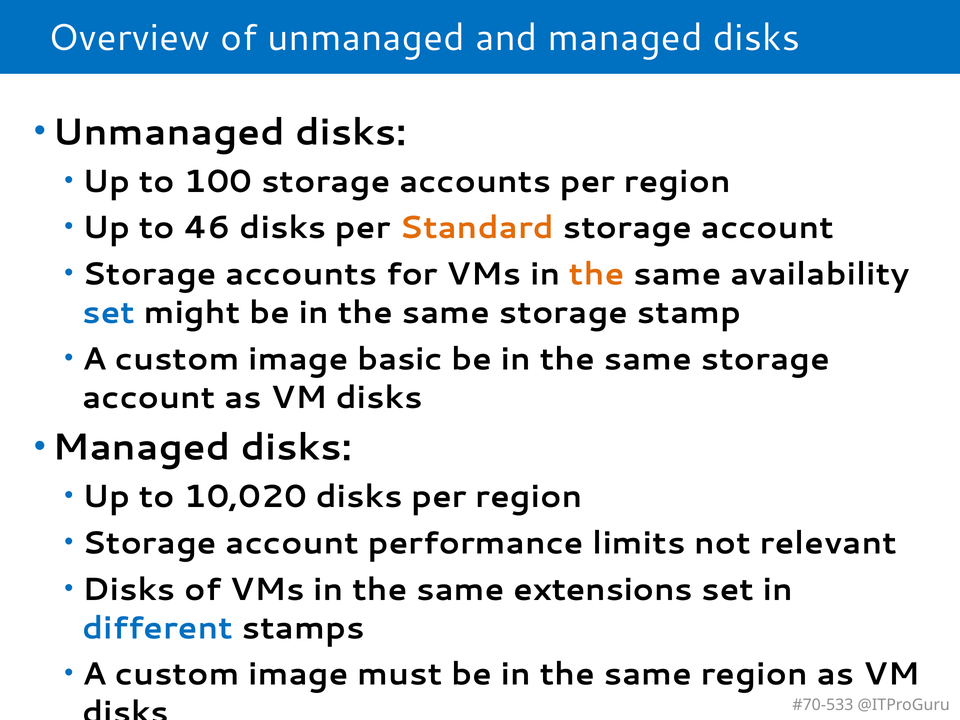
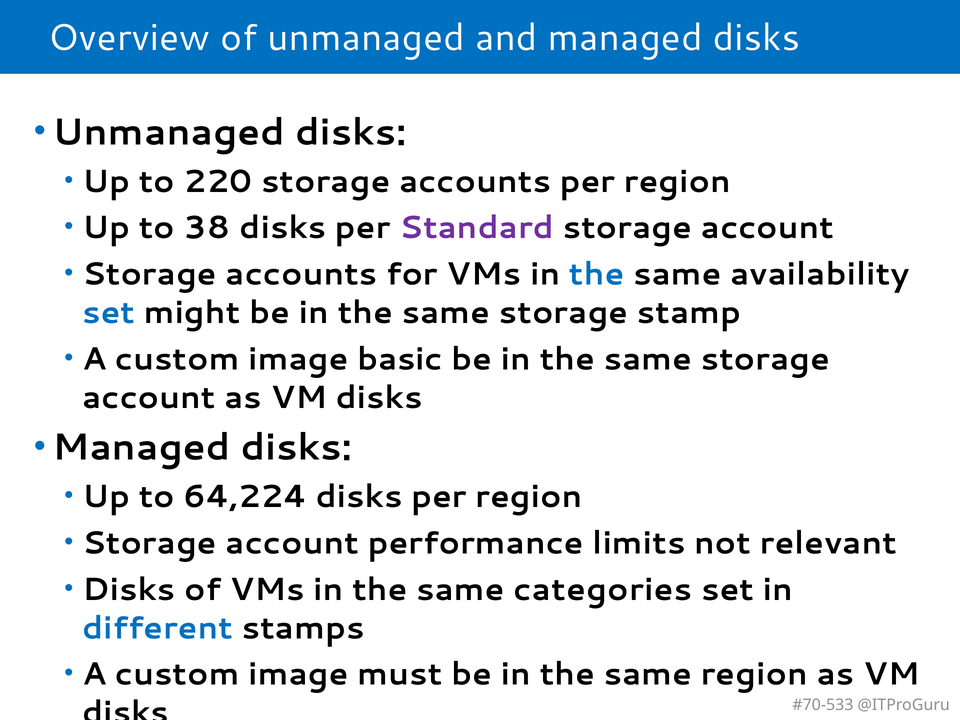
100: 100 -> 220
46: 46 -> 38
Standard colour: orange -> purple
the at (597, 274) colour: orange -> blue
10,020: 10,020 -> 64,224
extensions: extensions -> categories
